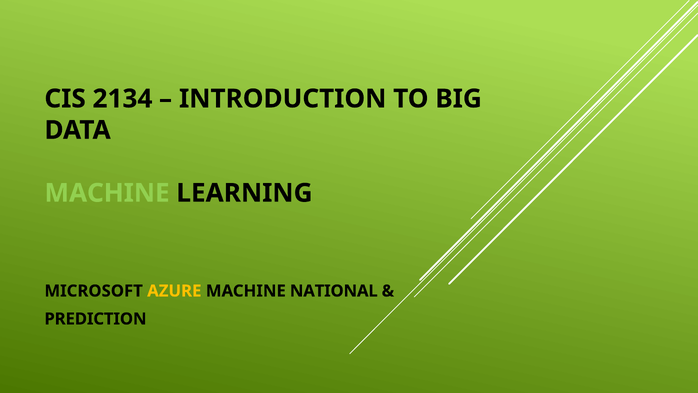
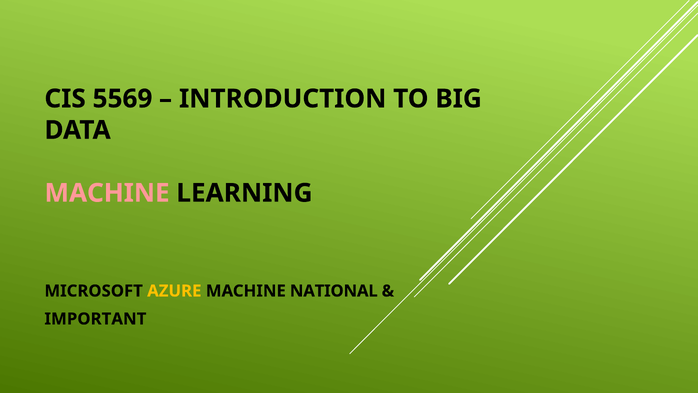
2134: 2134 -> 5569
MACHINE at (107, 193) colour: light green -> pink
PREDICTION: PREDICTION -> IMPORTANT
